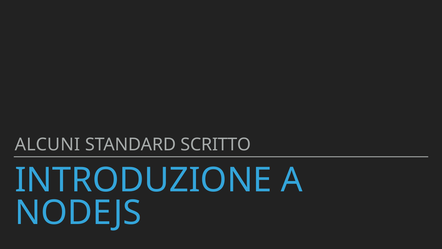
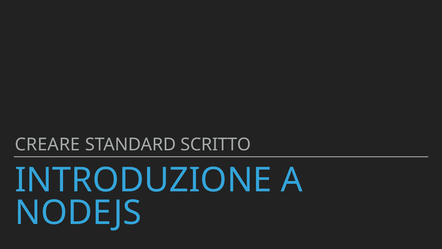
ALCUNI: ALCUNI -> CREARE
